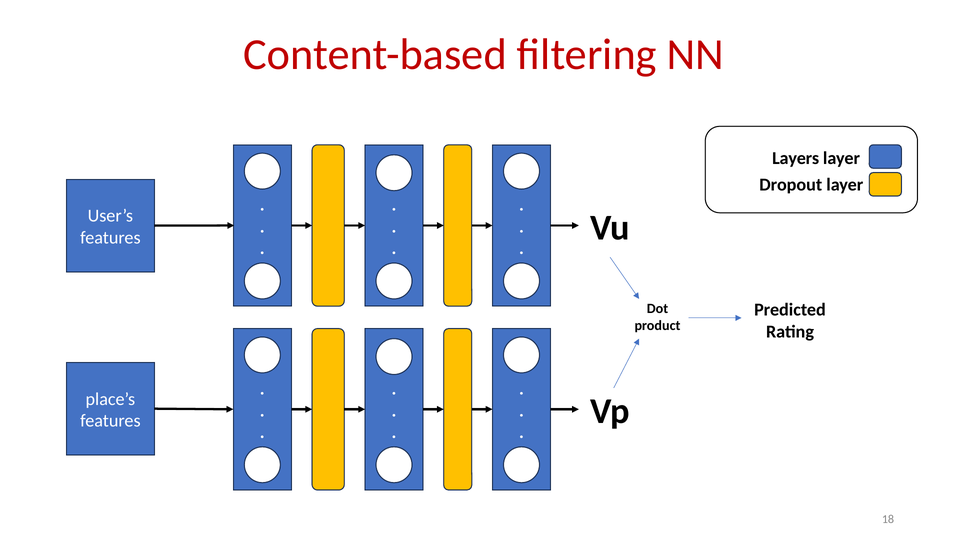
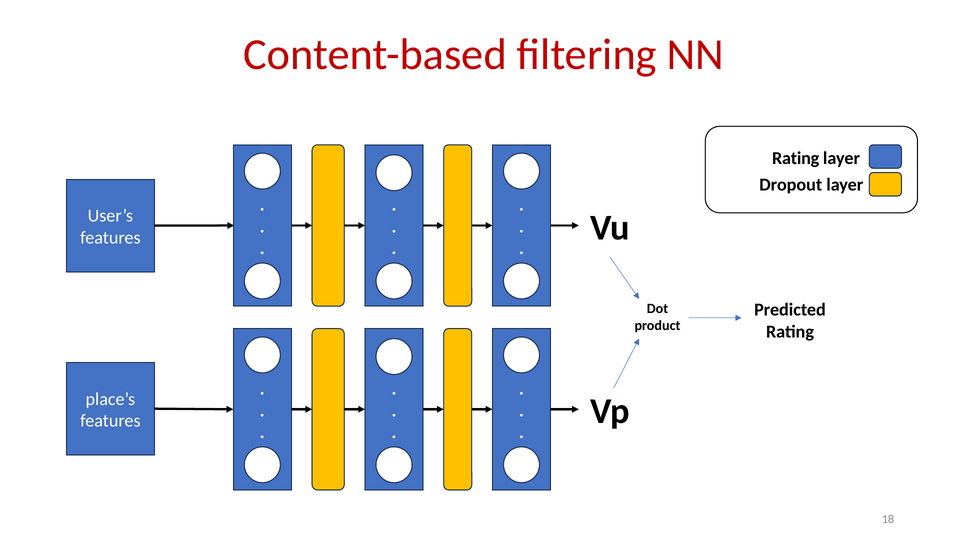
Layers at (796, 158): Layers -> Rating
